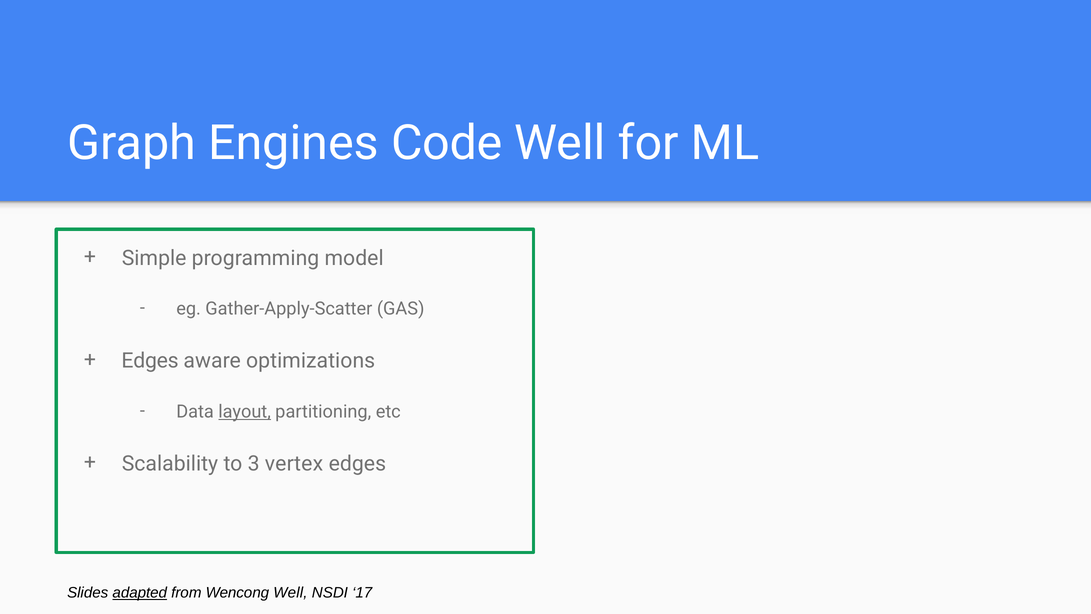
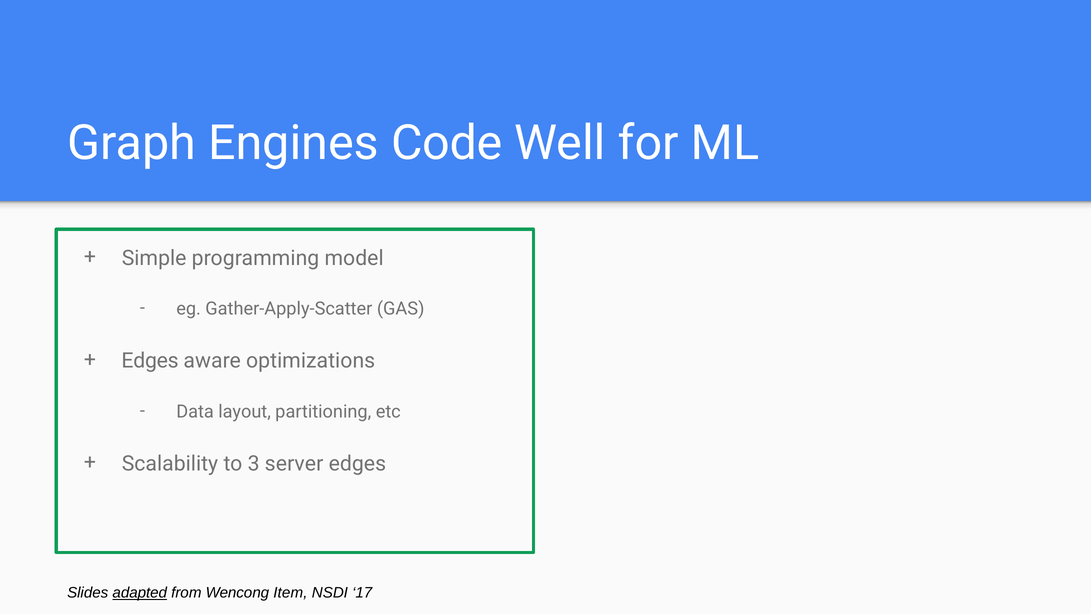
layout underline: present -> none
vertex: vertex -> server
Wencong Well: Well -> Item
